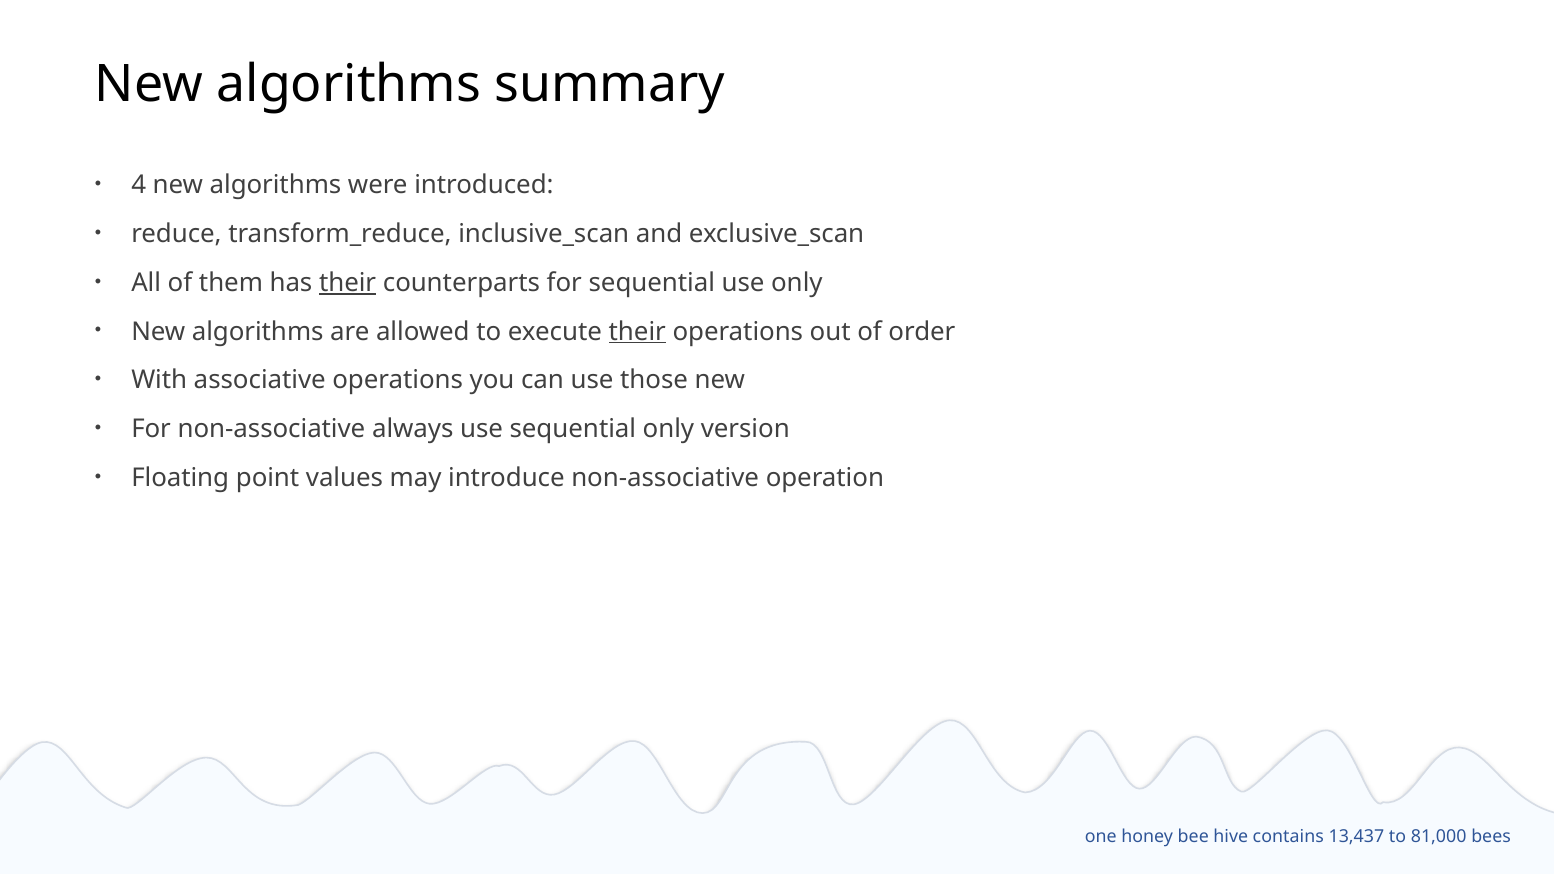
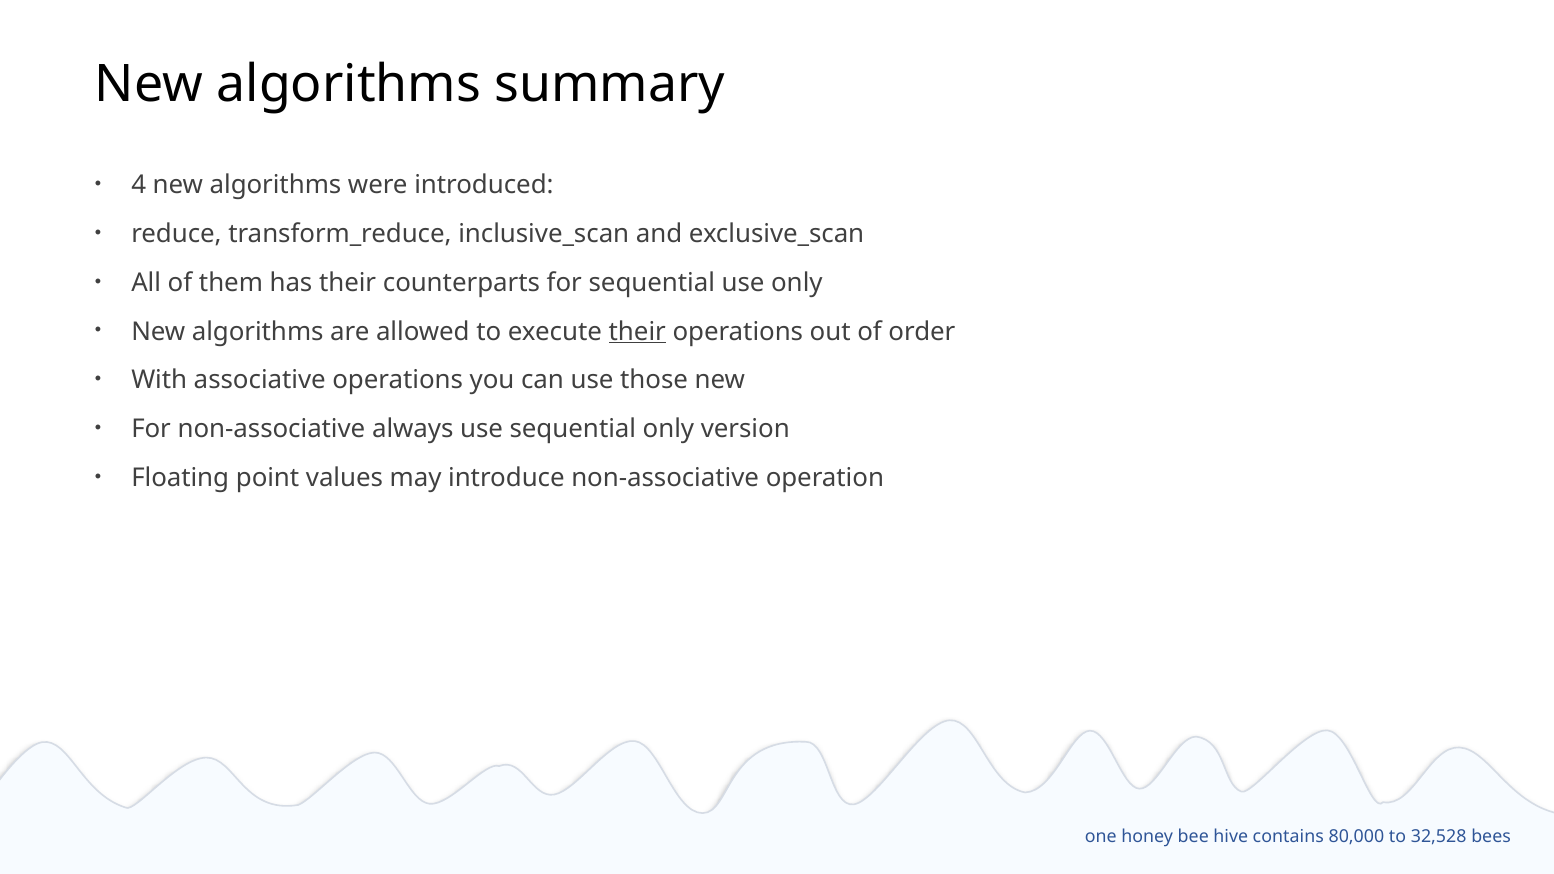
their at (348, 283) underline: present -> none
13,437: 13,437 -> 80,000
81,000: 81,000 -> 32,528
